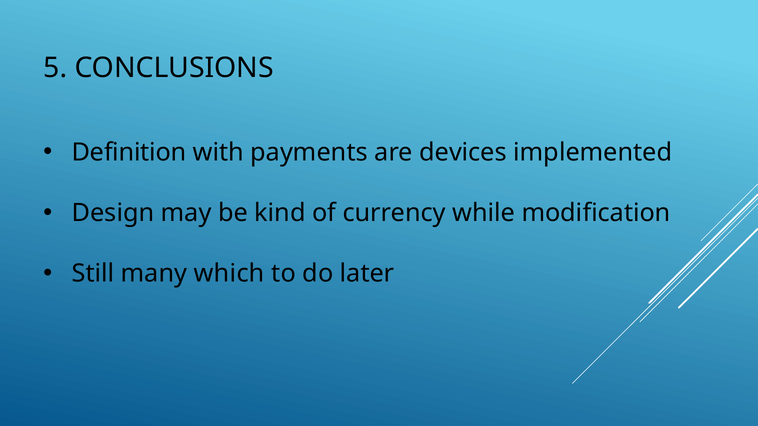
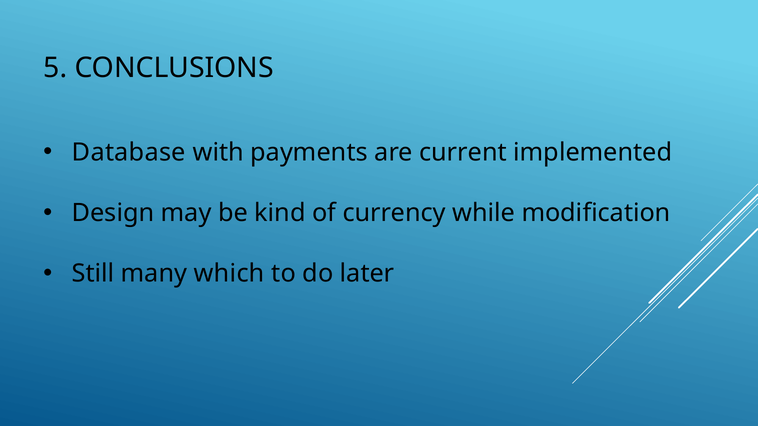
Definition: Definition -> Database
devices: devices -> current
